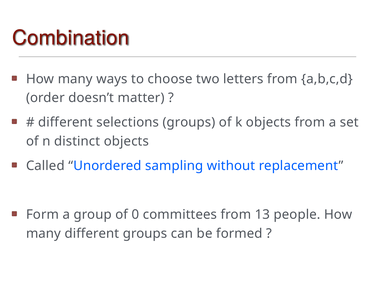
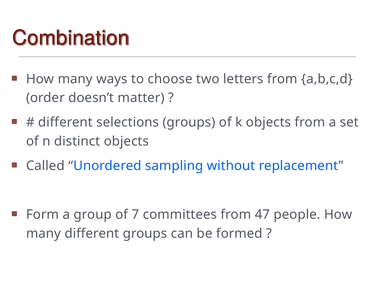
0: 0 -> 7
13: 13 -> 47
